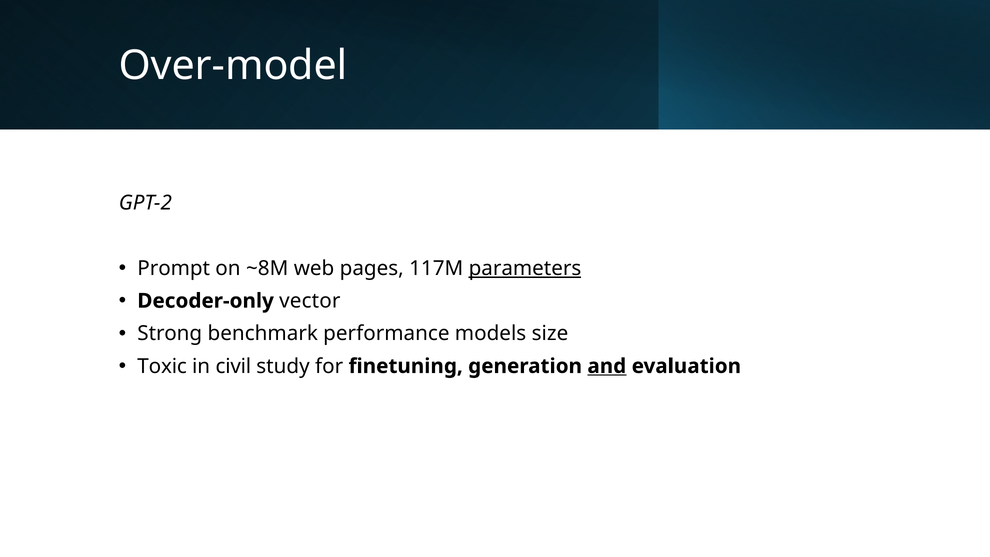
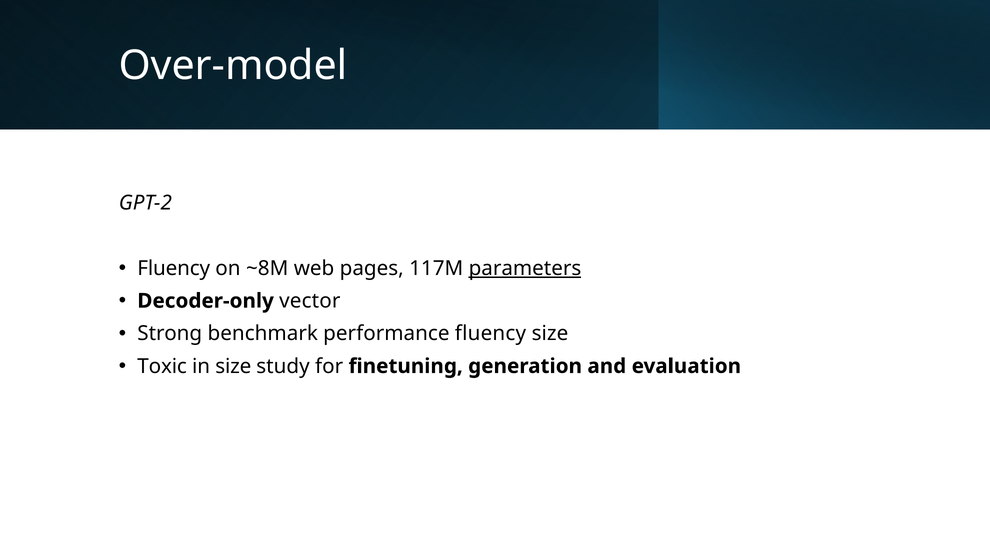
Prompt at (174, 268): Prompt -> Fluency
performance models: models -> fluency
in civil: civil -> size
and underline: present -> none
